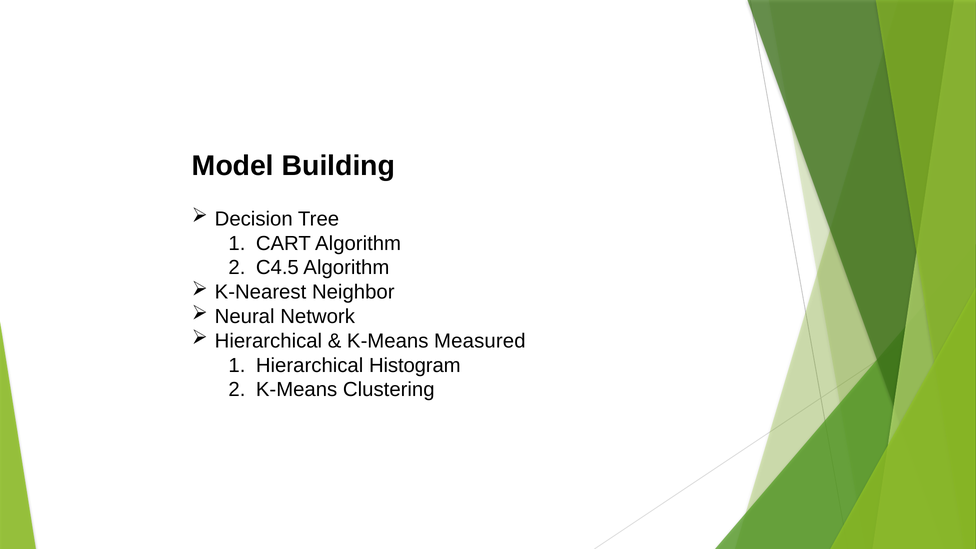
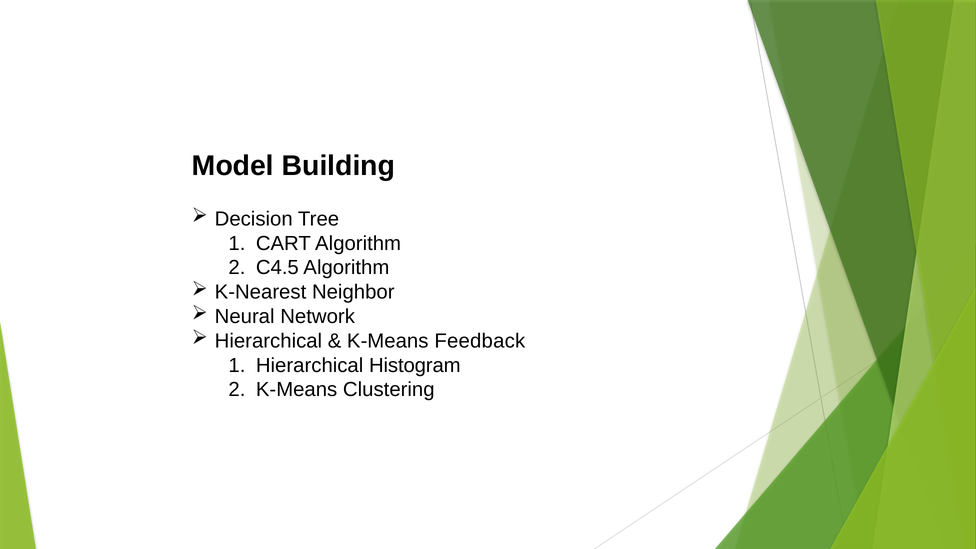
Measured: Measured -> Feedback
